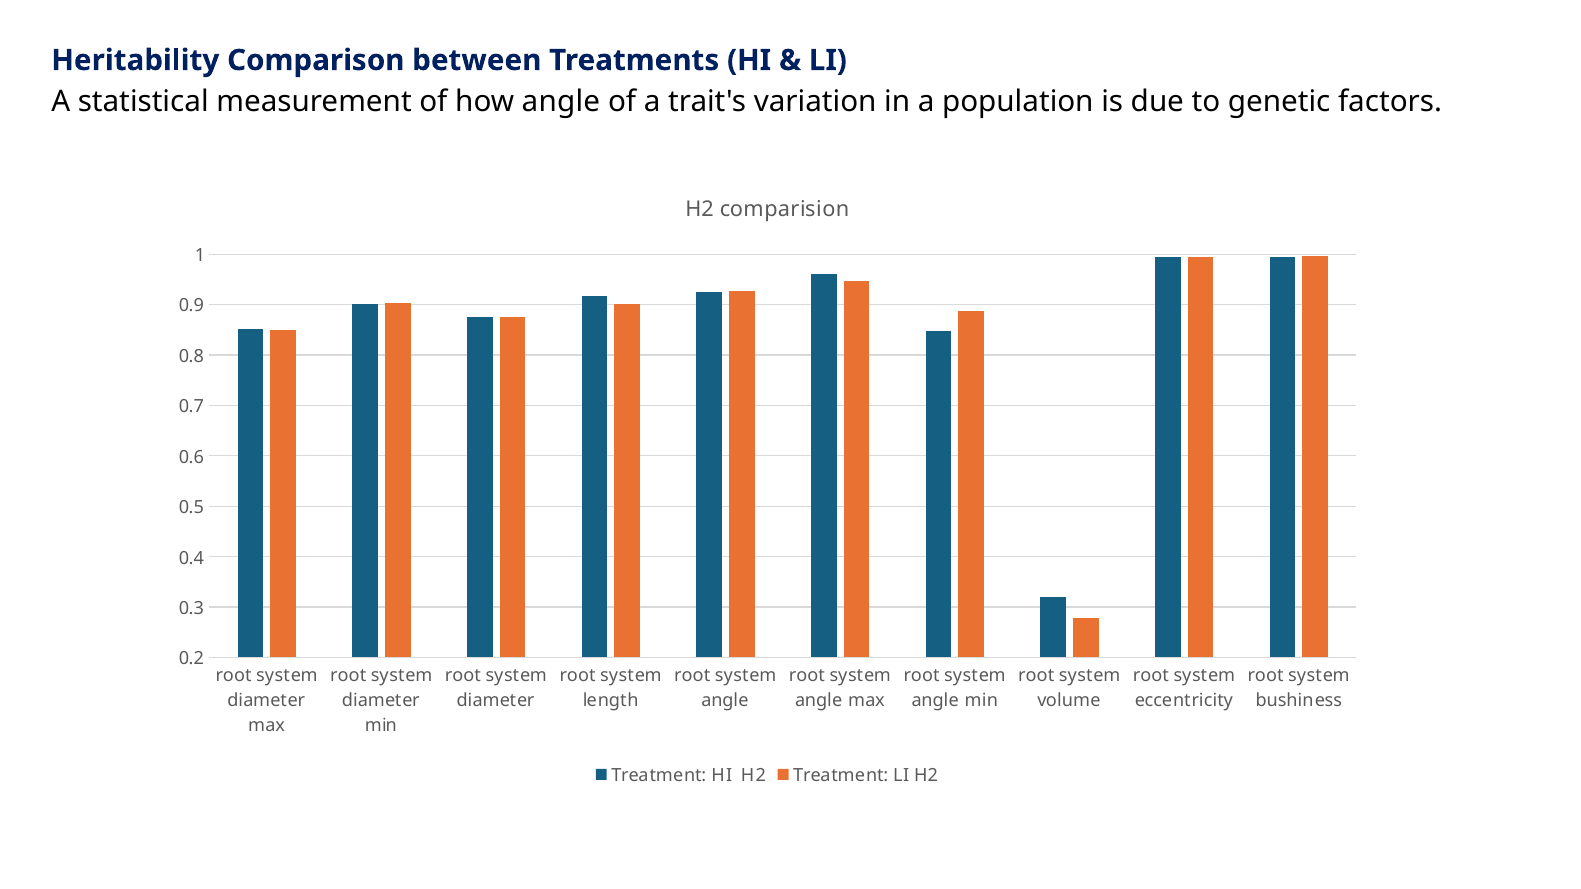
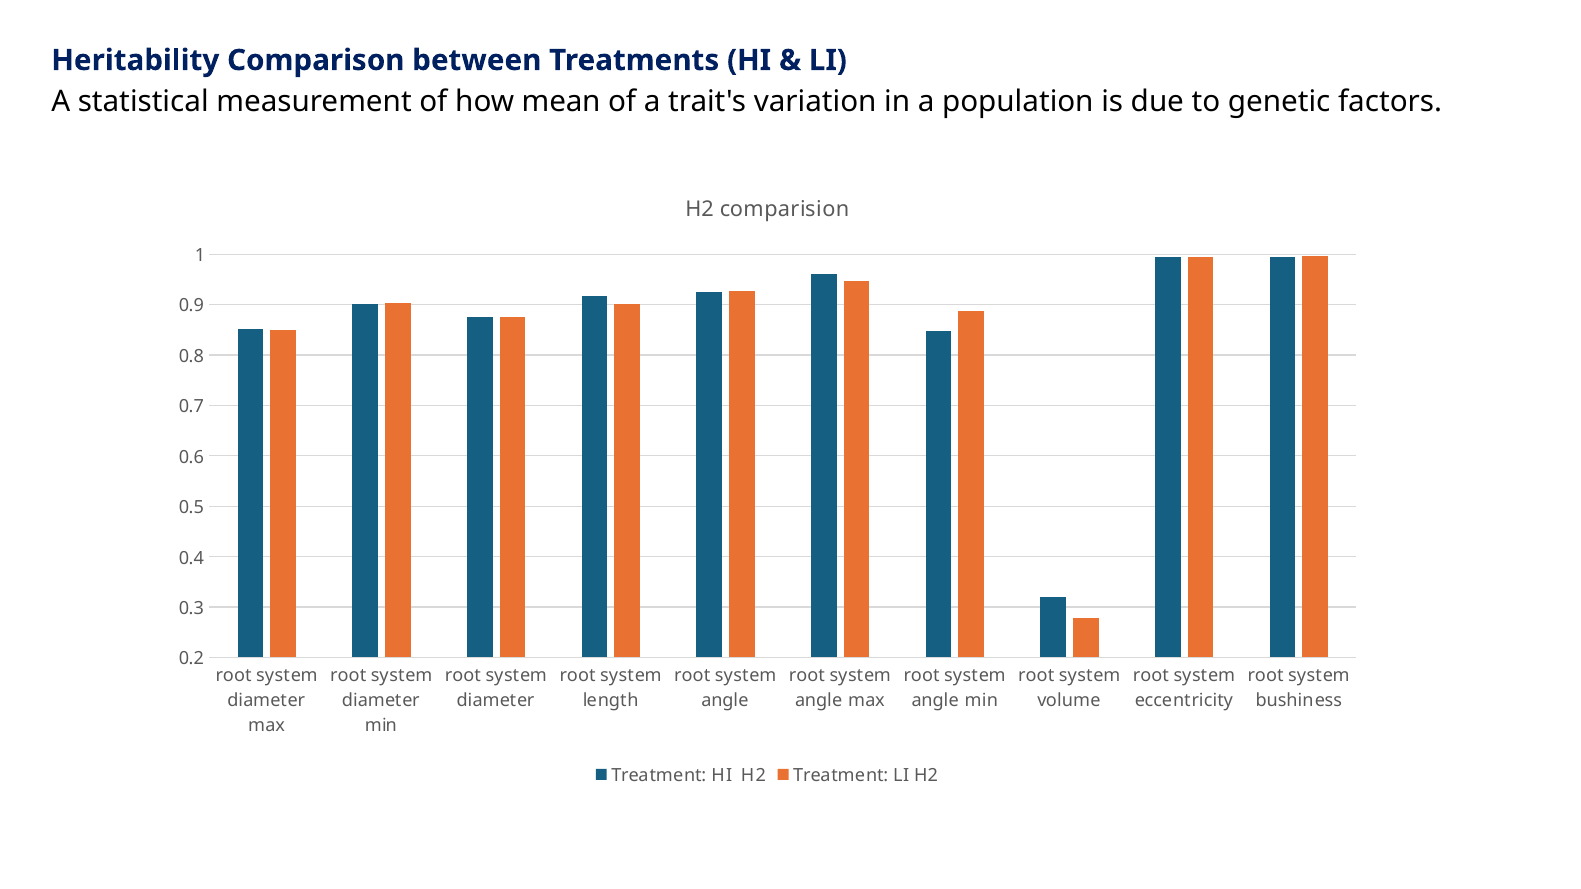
how angle: angle -> mean
